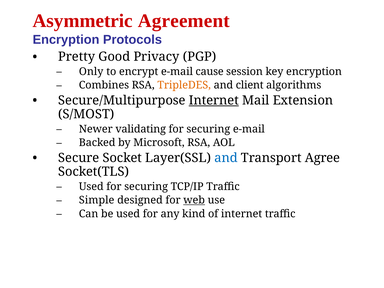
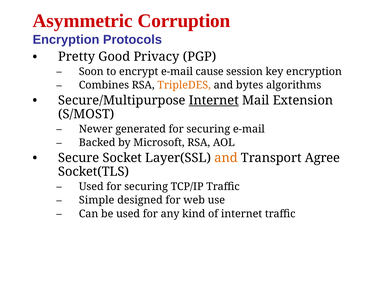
Agreement: Agreement -> Corruption
Only: Only -> Soon
client: client -> bytes
validating: validating -> generated
and at (226, 158) colour: blue -> orange
web underline: present -> none
